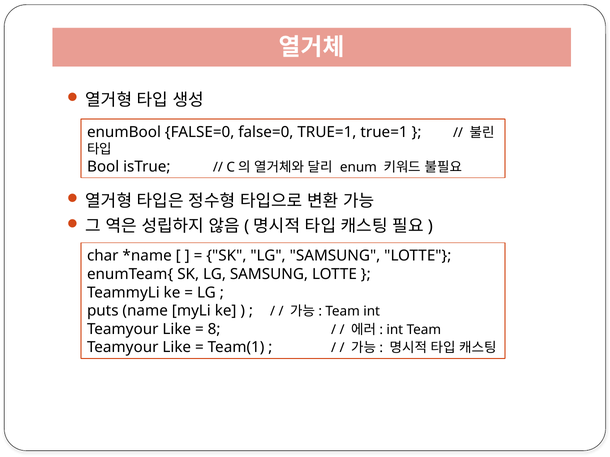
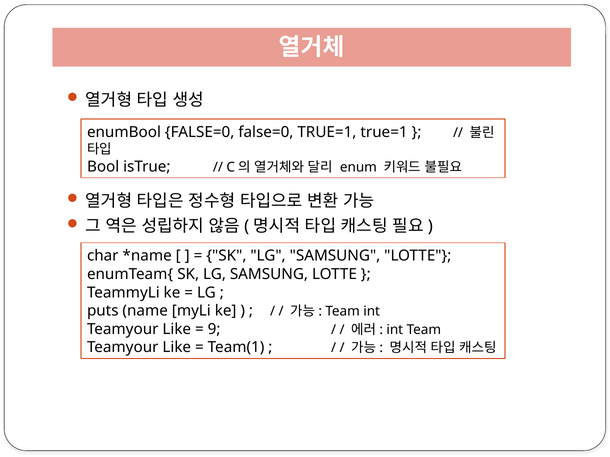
8: 8 -> 9
